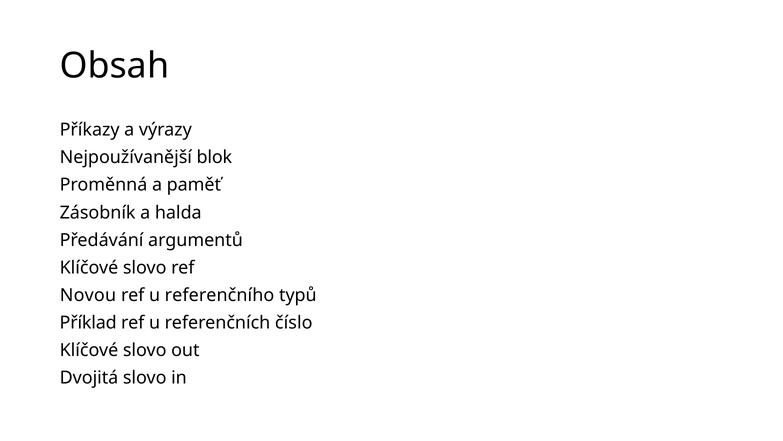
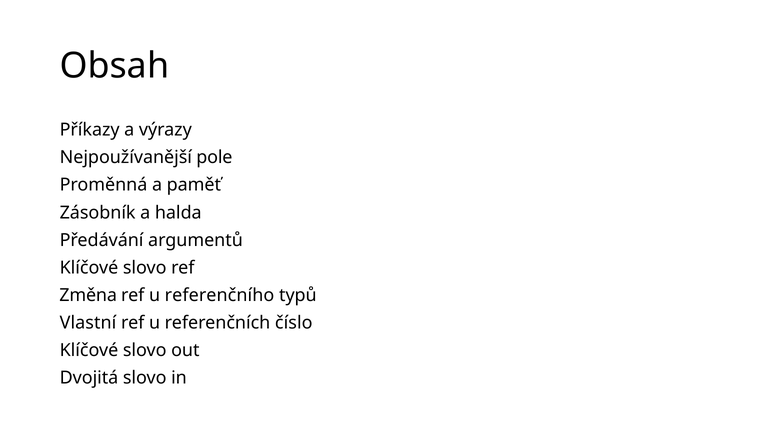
blok: blok -> pole
Novou: Novou -> Změna
Příklad: Příklad -> Vlastní
